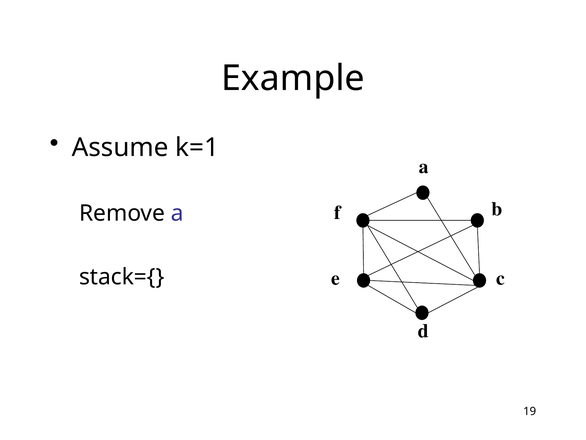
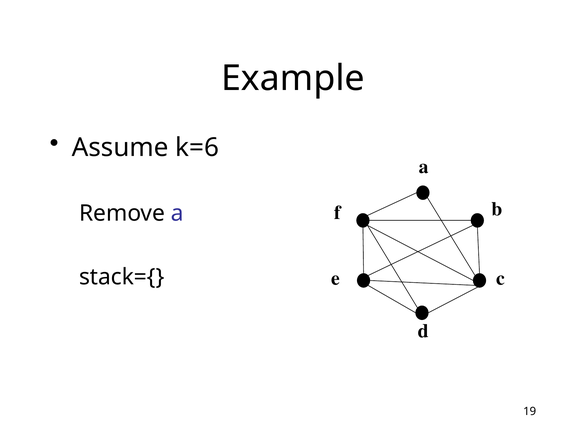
k=1: k=1 -> k=6
